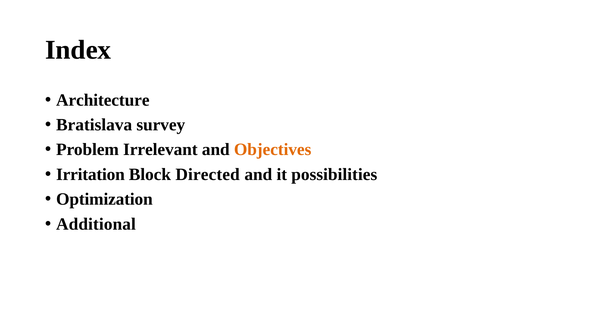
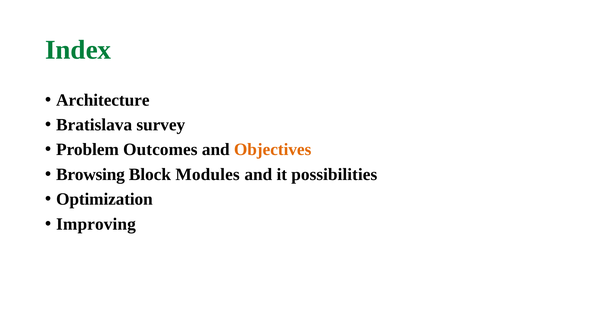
Index colour: black -> green
Irrelevant: Irrelevant -> Outcomes
Irritation: Irritation -> Browsing
Directed: Directed -> Modules
Additional: Additional -> Improving
